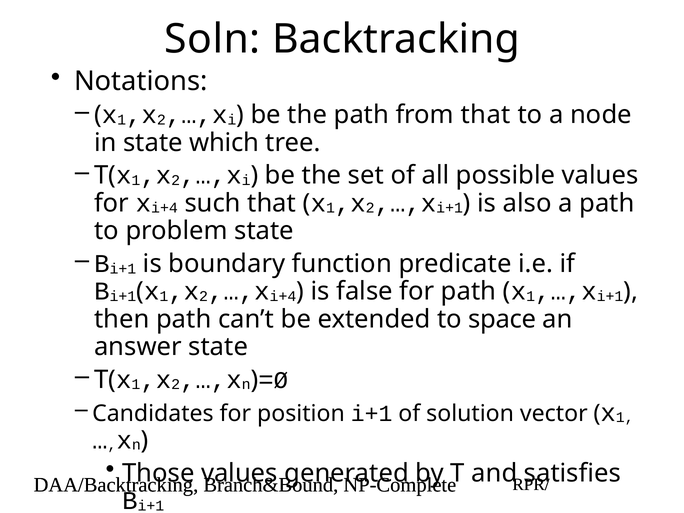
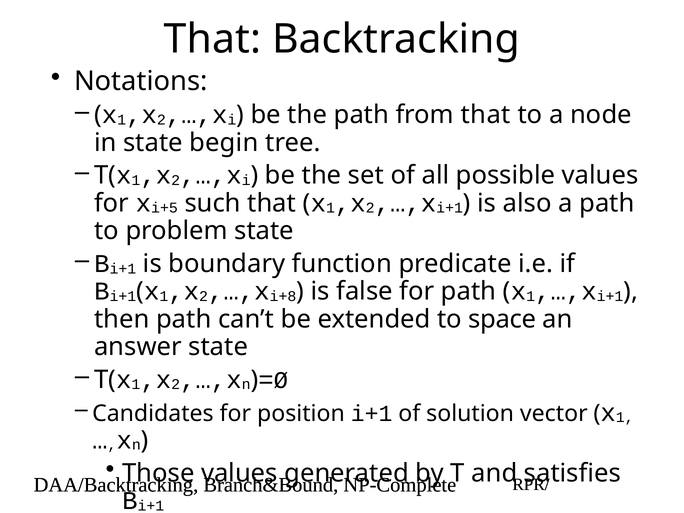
Soln at (212, 39): Soln -> That
which: which -> begin
i+4 at (164, 208): i+4 -> i+5
i+4 at (283, 296): i+4 -> i+8
